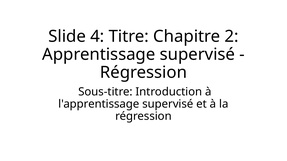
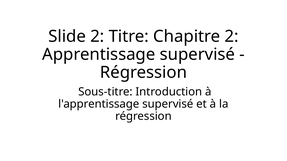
Slide 4: 4 -> 2
